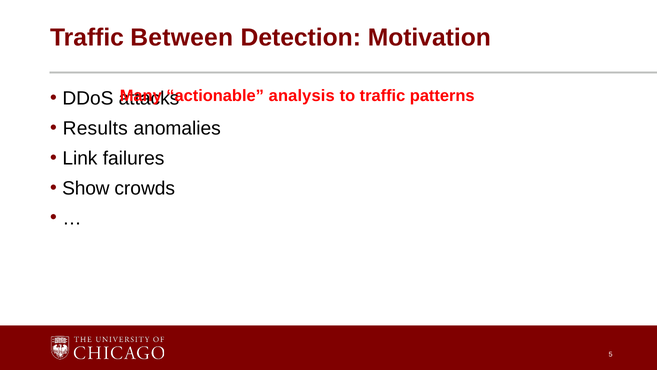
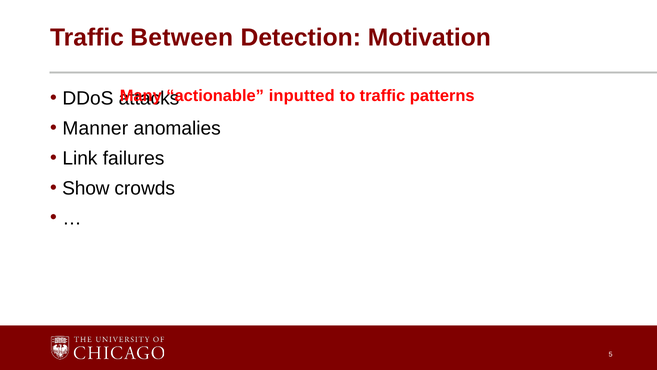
analysis: analysis -> inputted
Results: Results -> Manner
